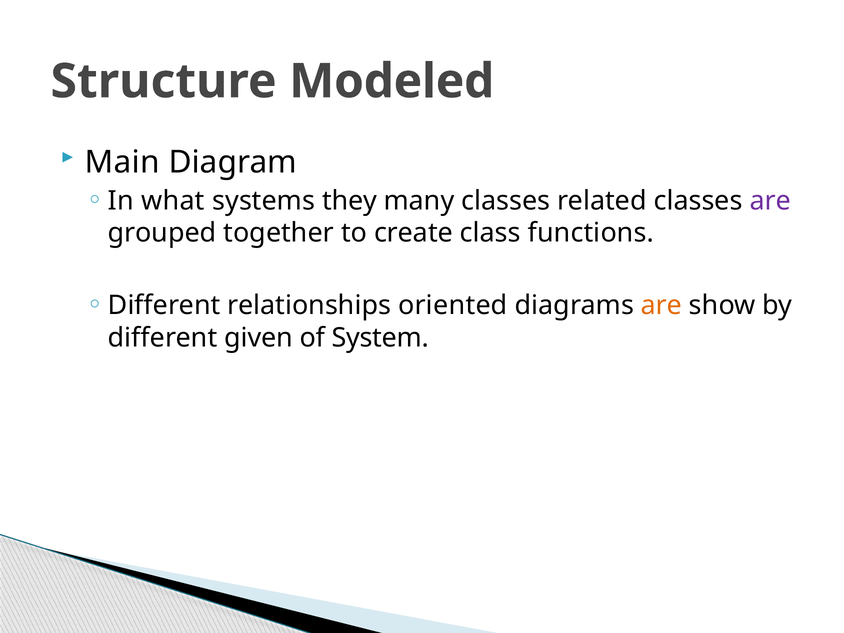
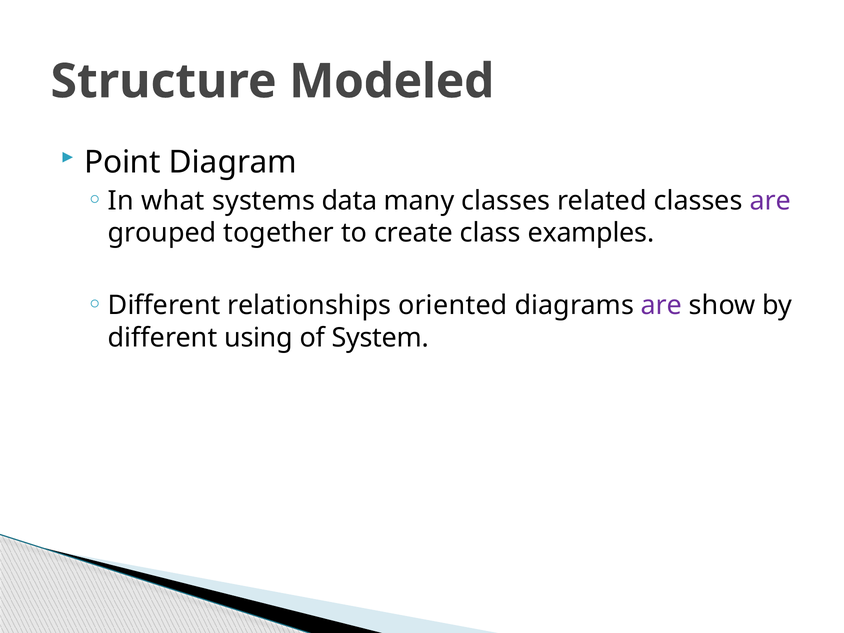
Main: Main -> Point
they: they -> data
functions: functions -> examples
are at (661, 305) colour: orange -> purple
given: given -> using
